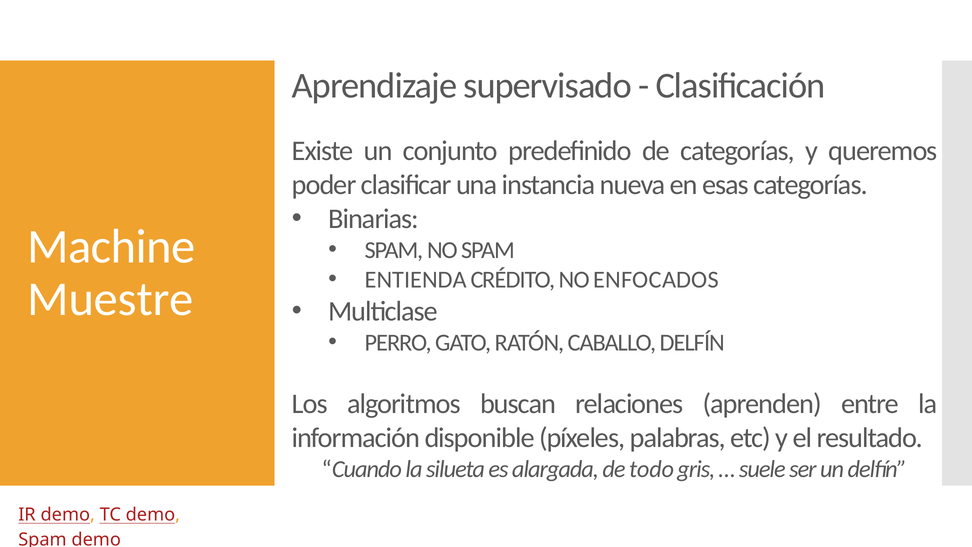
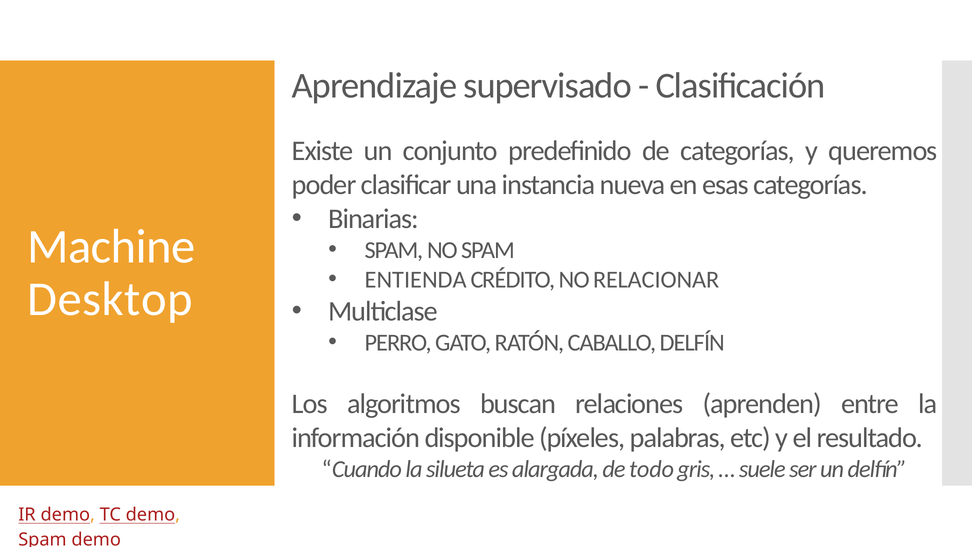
ENFOCADOS: ENFOCADOS -> RELACIONAR
Muestre: Muestre -> Desktop
